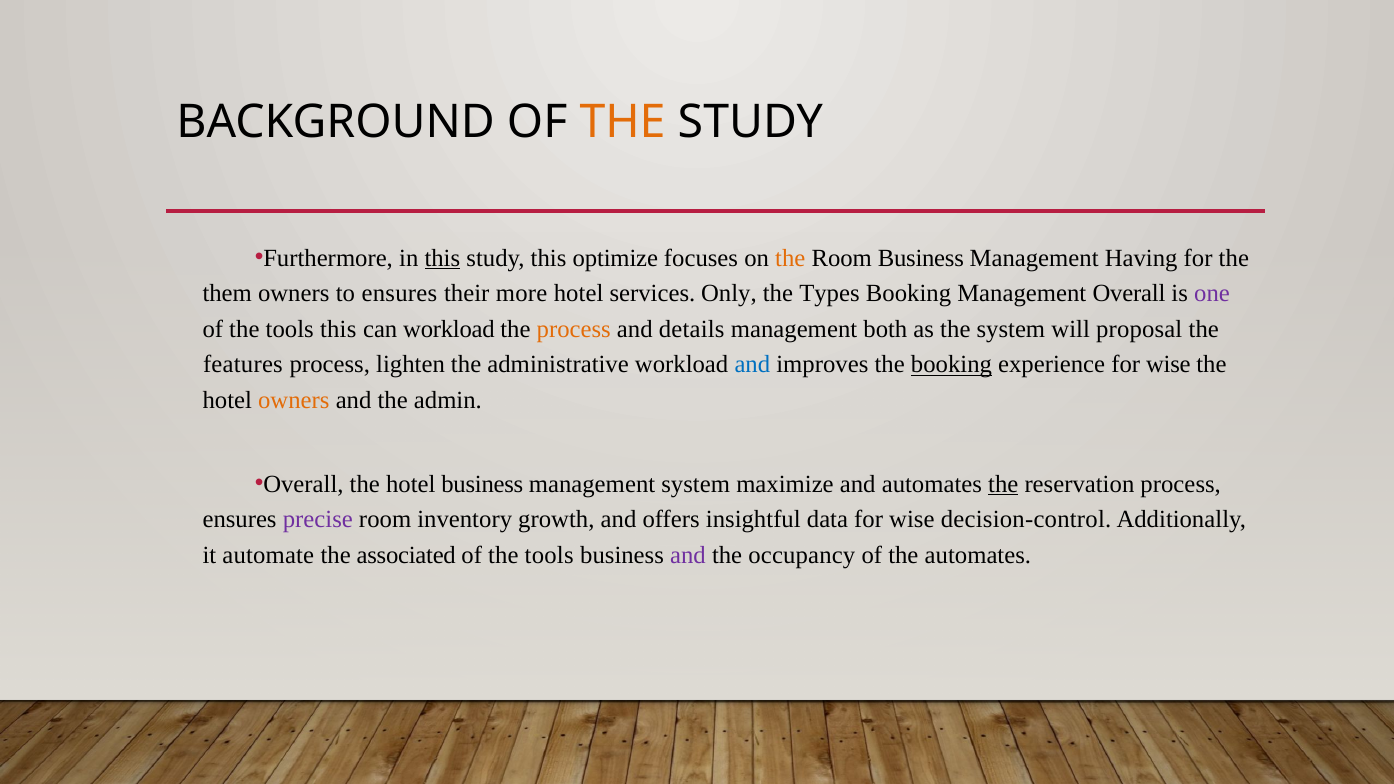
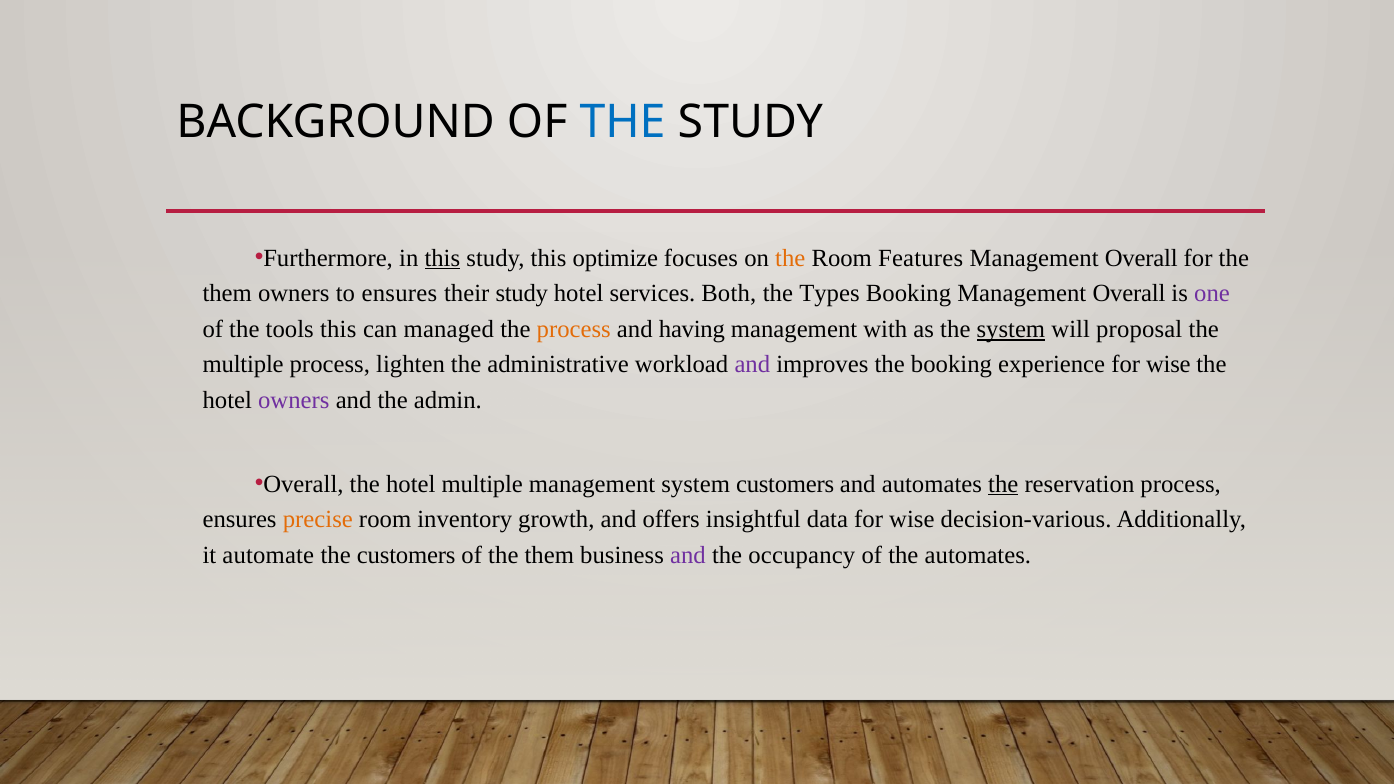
THE at (623, 122) colour: orange -> blue
Room Business: Business -> Features
Having at (1141, 258): Having -> Overall
their more: more -> study
Only: Only -> Both
can workload: workload -> managed
details: details -> having
both: both -> with
system at (1011, 329) underline: none -> present
features at (243, 365): features -> multiple
and at (752, 365) colour: blue -> purple
booking at (951, 365) underline: present -> none
owners at (294, 400) colour: orange -> purple
hotel business: business -> multiple
system maximize: maximize -> customers
precise colour: purple -> orange
decision-control: decision-control -> decision-various
the associated: associated -> customers
tools at (549, 555): tools -> them
